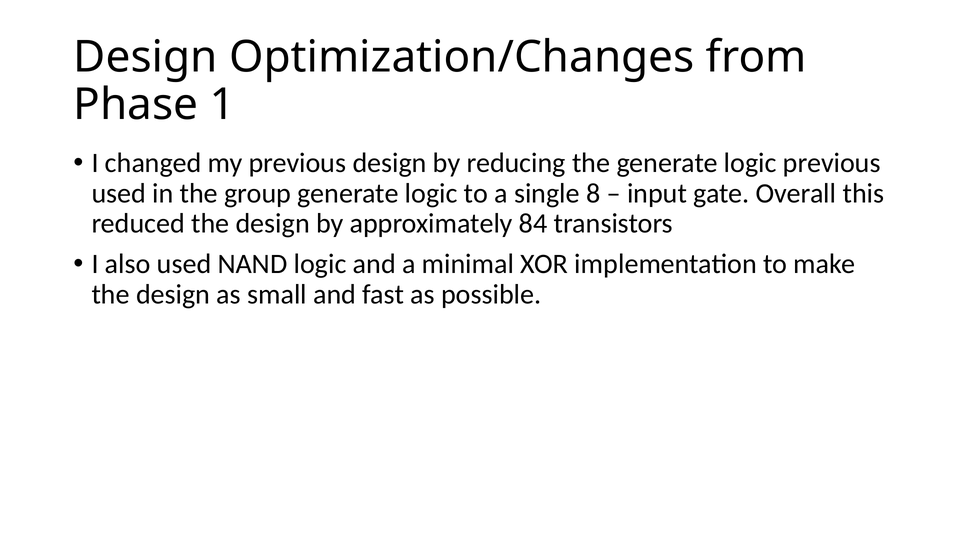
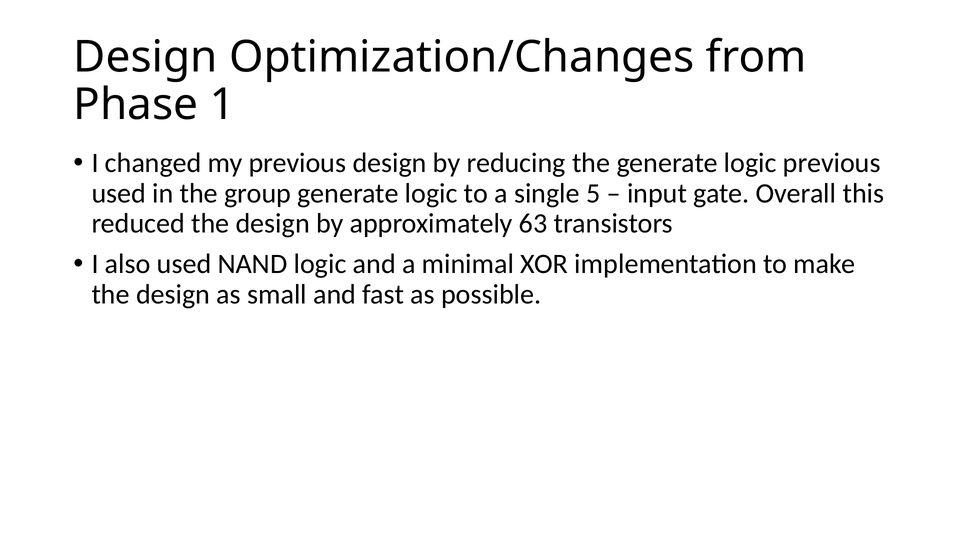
8: 8 -> 5
84: 84 -> 63
